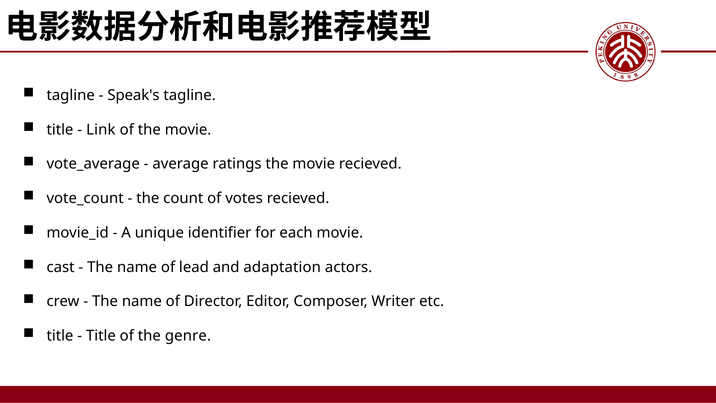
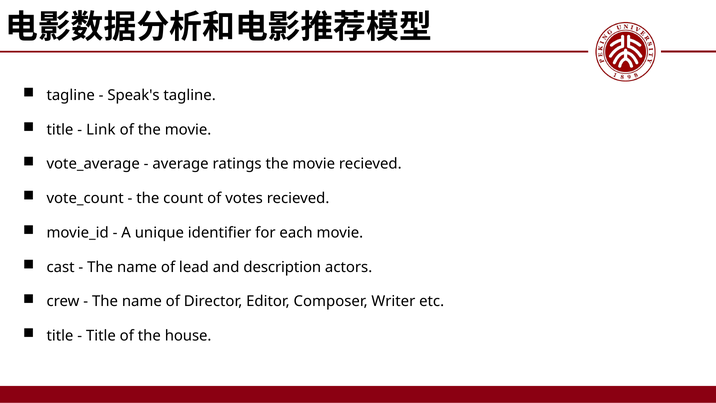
adaptation: adaptation -> description
genre: genre -> house
